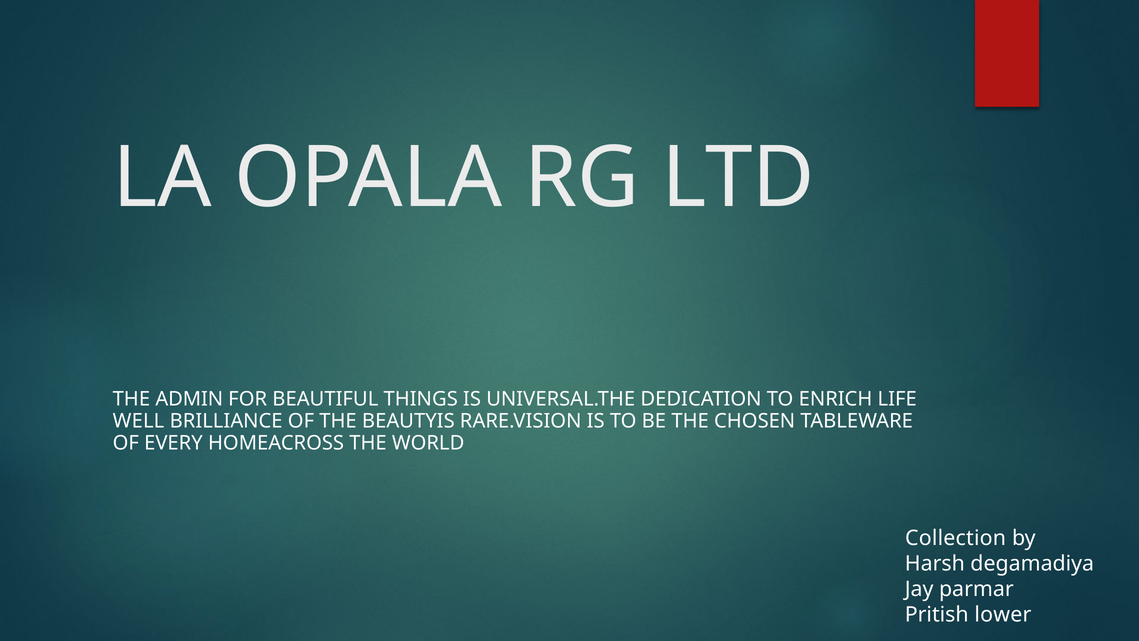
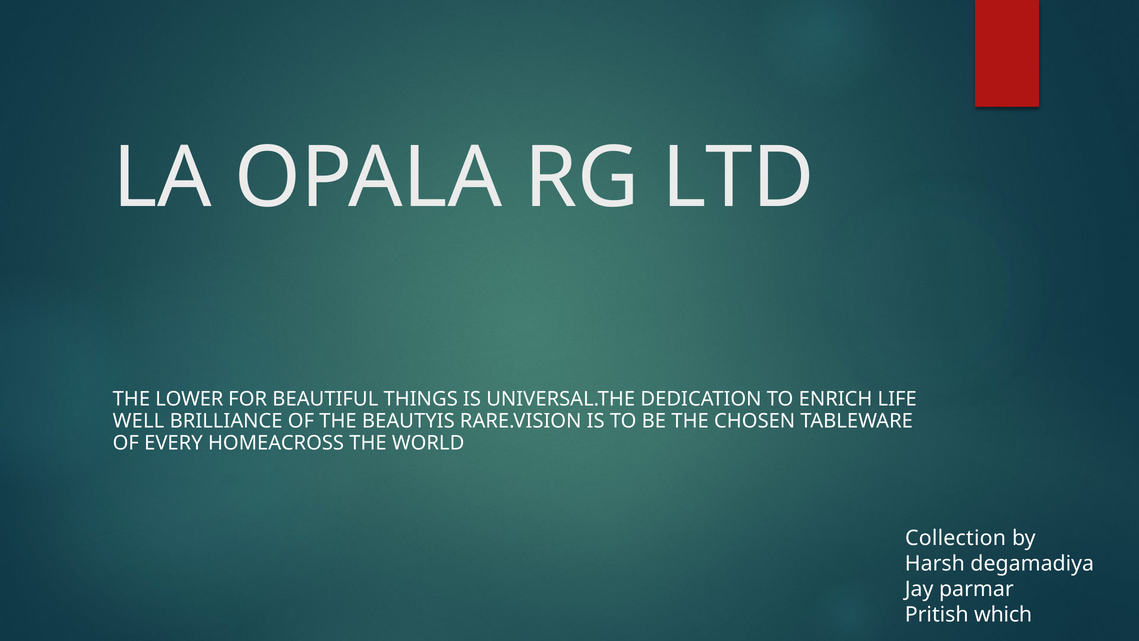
ADMIN: ADMIN -> LOWER
lower: lower -> which
